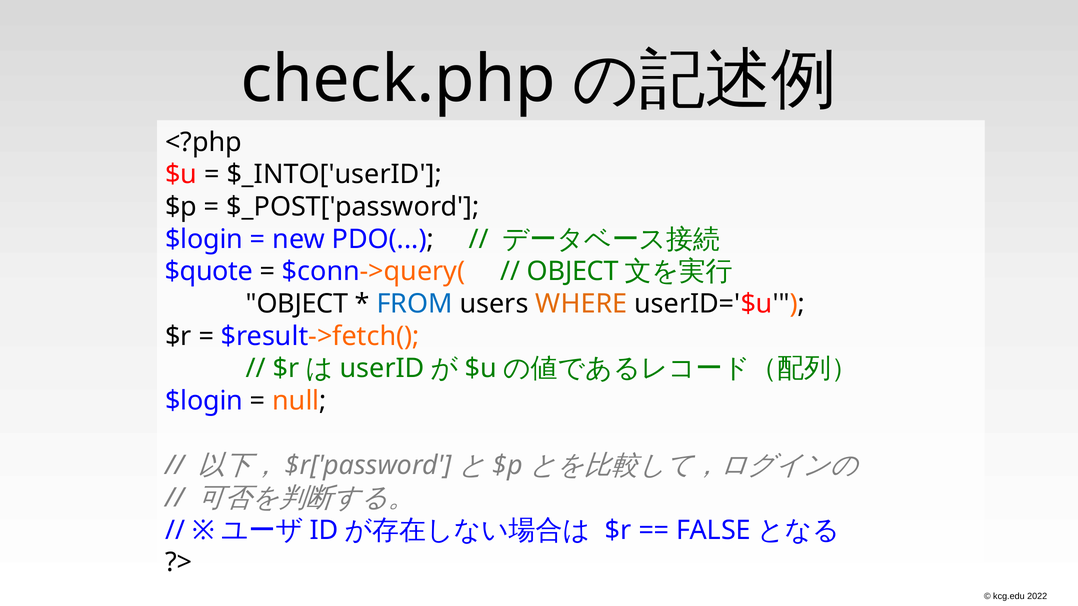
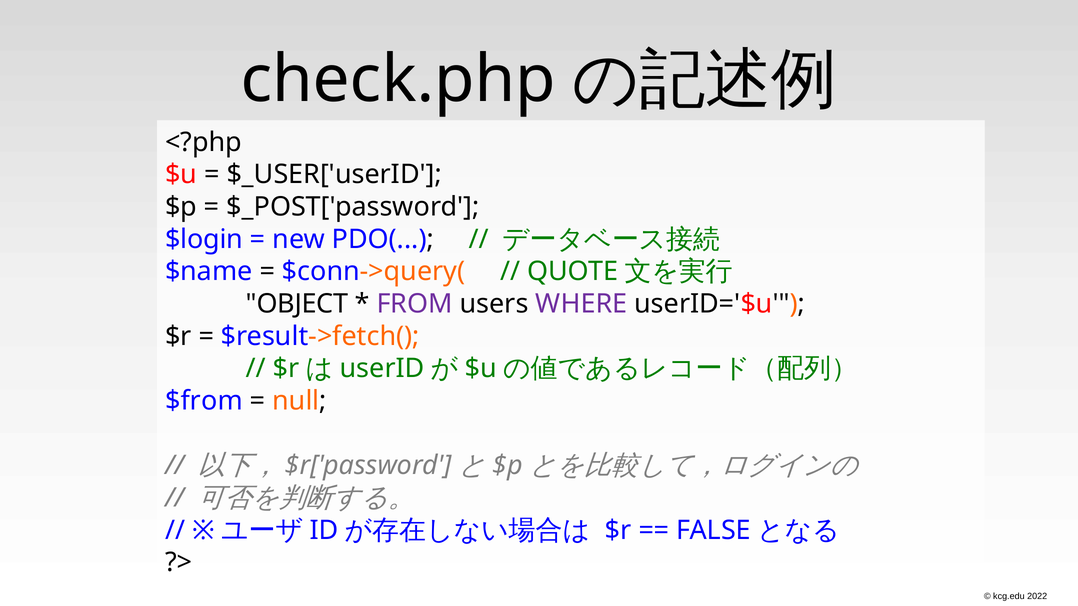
$_INTO['userID: $_INTO['userID -> $_USER['userID
$quote: $quote -> $name
OBJECT at (573, 272): OBJECT -> QUOTE
FROM colour: blue -> purple
WHERE colour: orange -> purple
$login at (204, 401): $login -> $from
